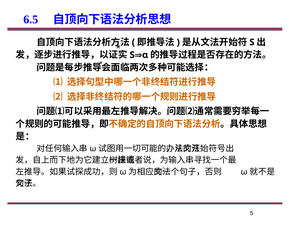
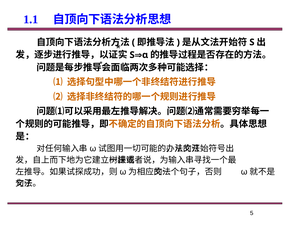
6.5: 6.5 -> 1.1
